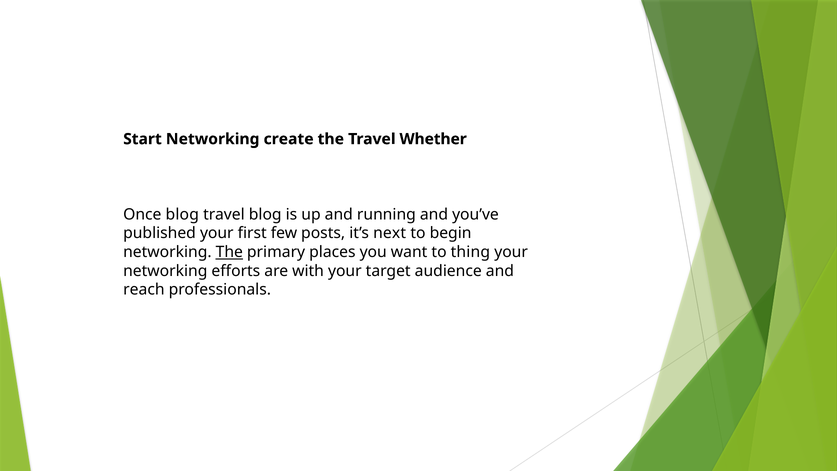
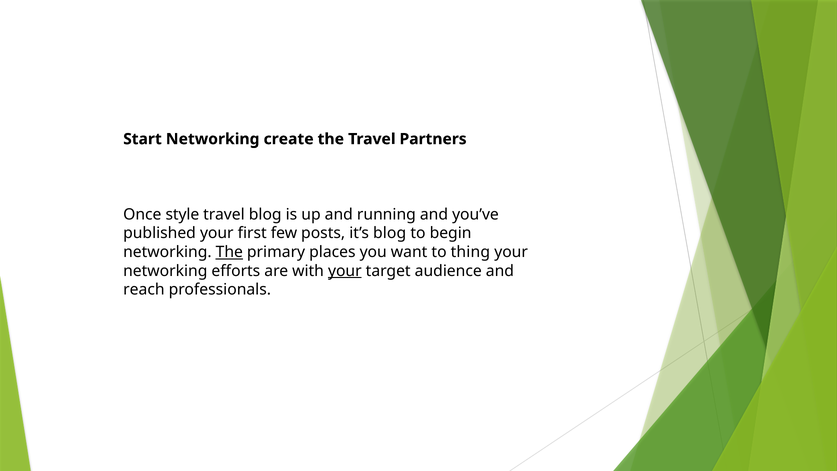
Whether: Whether -> Partners
Once blog: blog -> style
it’s next: next -> blog
your at (345, 271) underline: none -> present
